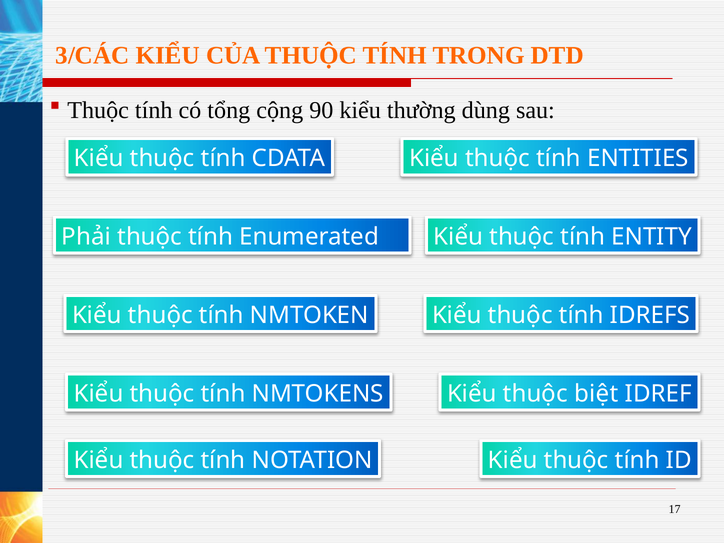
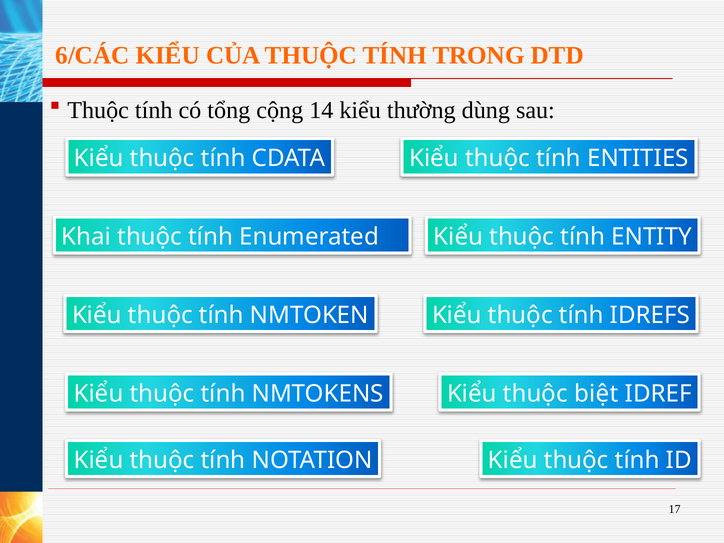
3/CÁC: 3/CÁC -> 6/CÁC
90: 90 -> 14
Phải: Phải -> Khai
